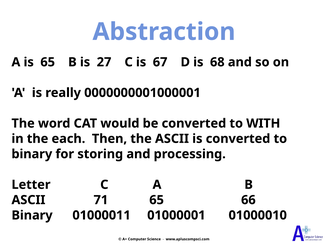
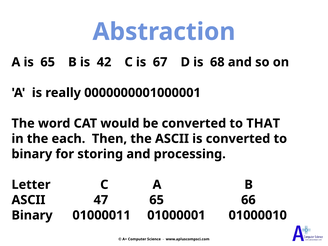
27: 27 -> 42
WITH: WITH -> THAT
71: 71 -> 47
